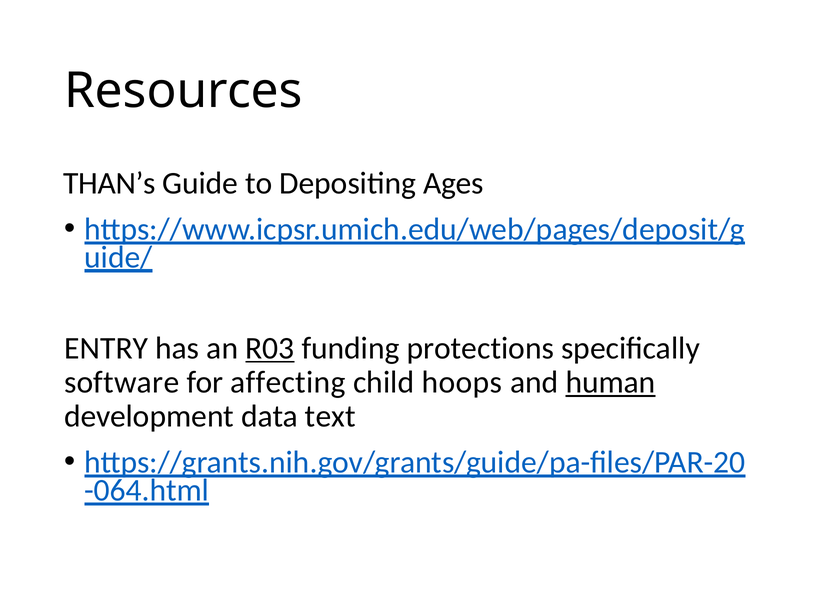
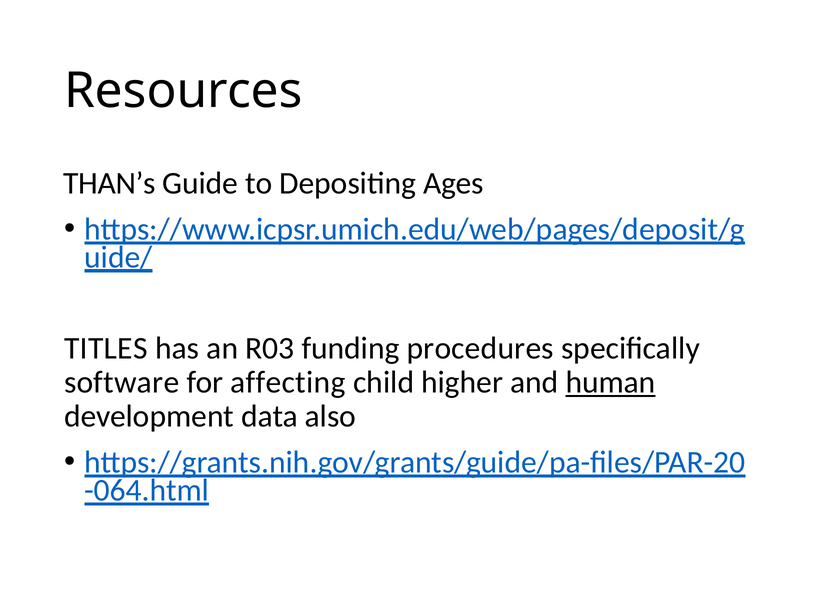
ENTRY: ENTRY -> TITLES
R03 underline: present -> none
protections: protections -> procedures
hoops: hoops -> higher
text: text -> also
